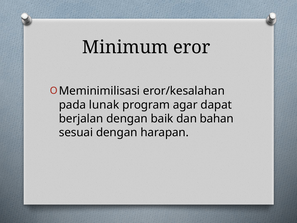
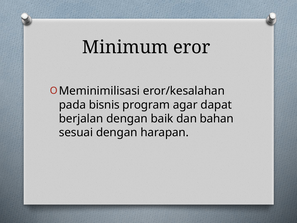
lunak: lunak -> bisnis
